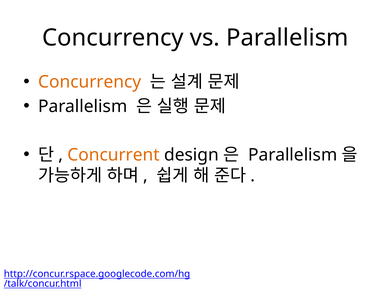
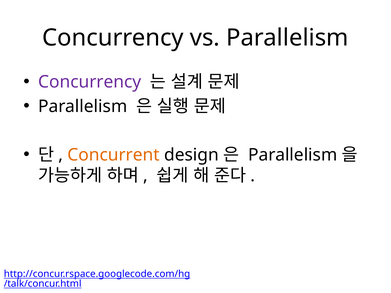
Concurrency at (90, 82) colour: orange -> purple
